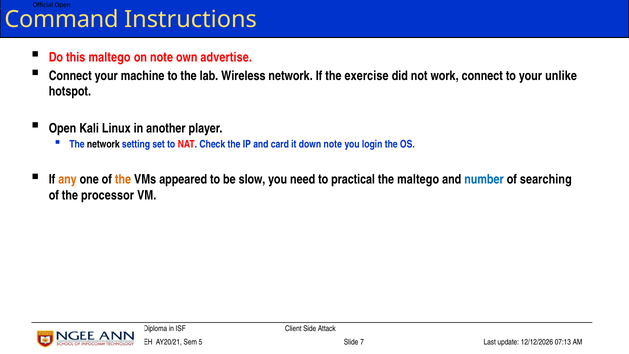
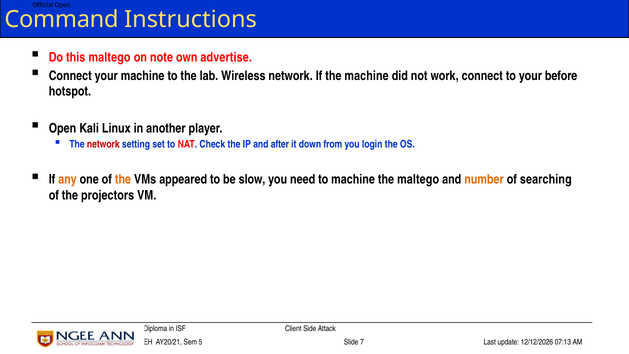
the exercise: exercise -> machine
unlike: unlike -> before
network at (103, 144) colour: black -> red
card: card -> after
down note: note -> from
to practical: practical -> machine
number colour: blue -> orange
processor: processor -> projectors
